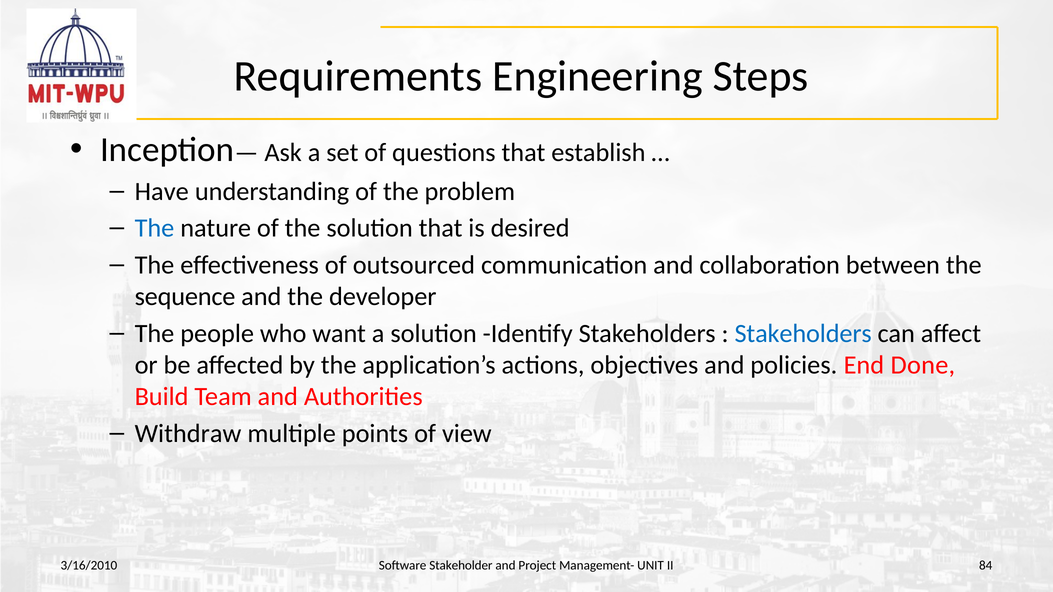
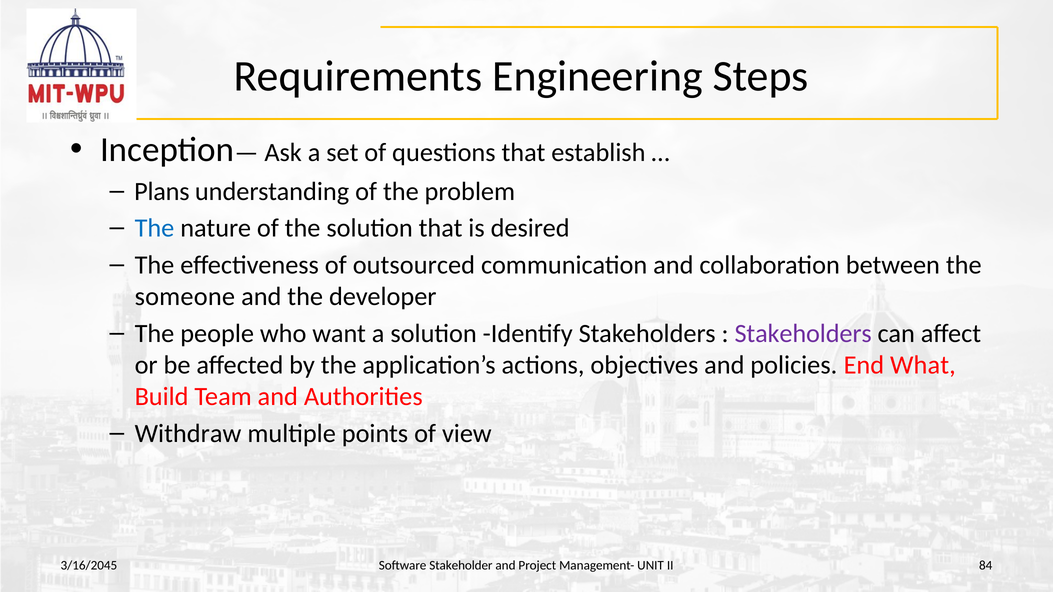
Have: Have -> Plans
sequence: sequence -> someone
Stakeholders at (803, 334) colour: blue -> purple
Done: Done -> What
3/16/2010: 3/16/2010 -> 3/16/2045
